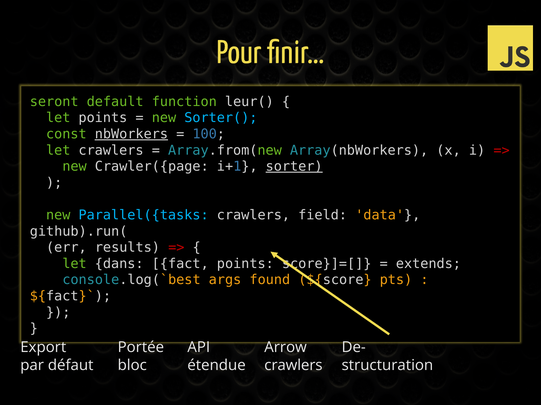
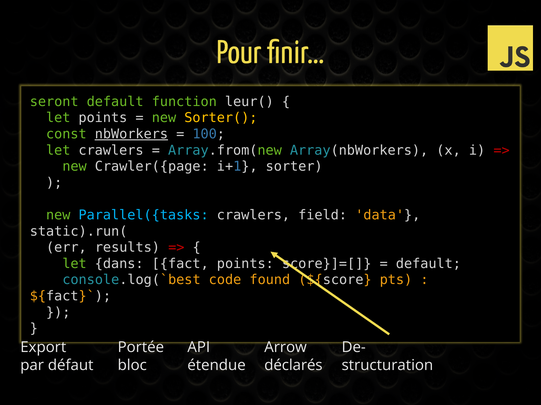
Sorter( colour: light blue -> yellow
sorter underline: present -> none
github).run(: github).run( -> static).run(
extends at (428, 264): extends -> default
args: args -> code
crawlers at (293, 366): crawlers -> déclarés
